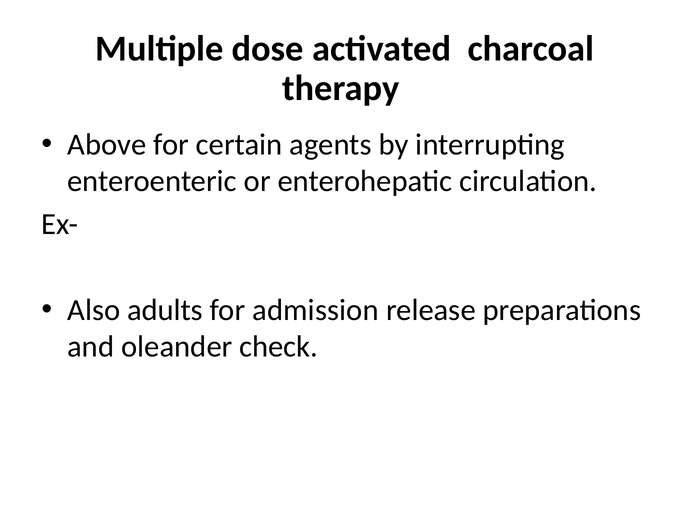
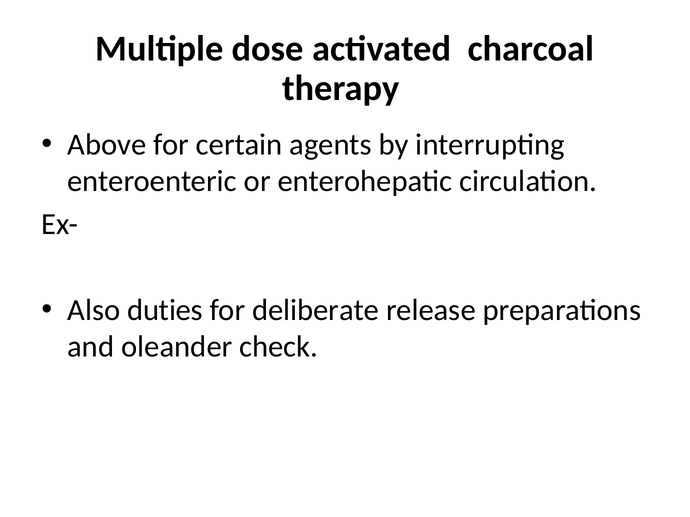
adults: adults -> duties
admission: admission -> deliberate
